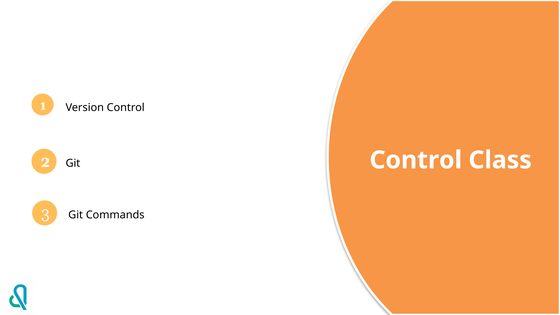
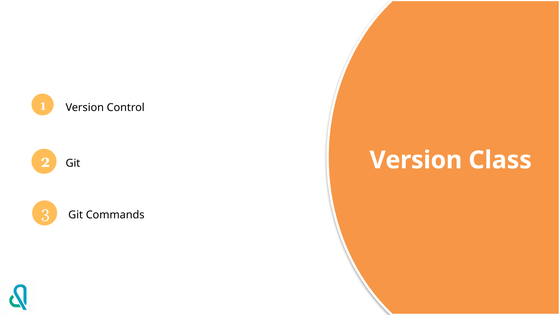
Control at (416, 160): Control -> Version
